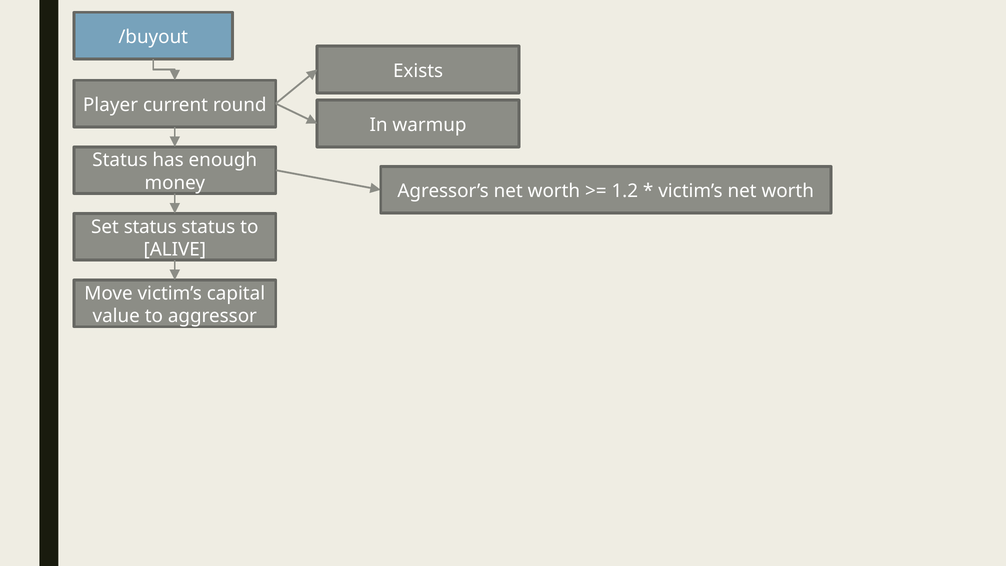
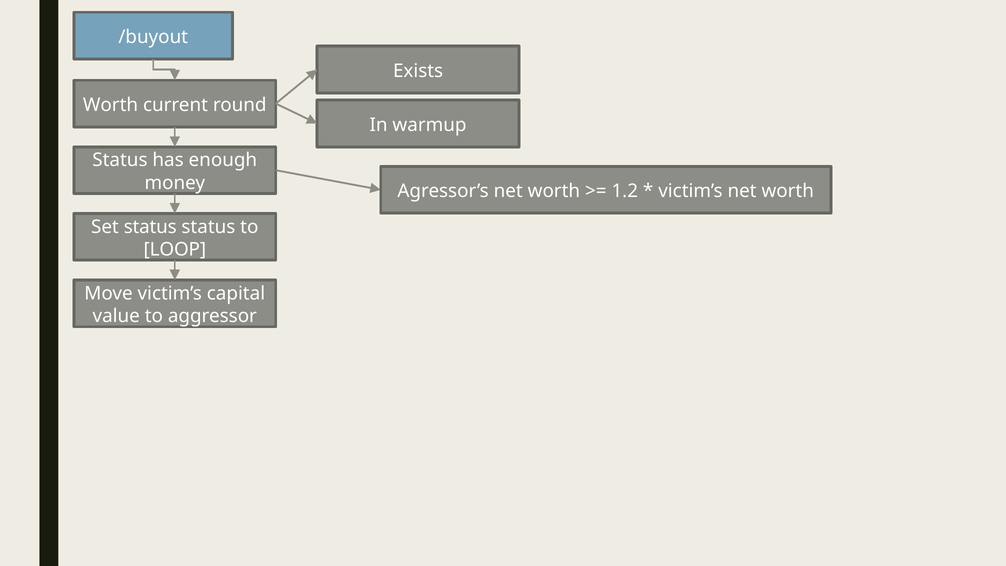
Player at (110, 105): Player -> Worth
ALIVE: ALIVE -> LOOP
